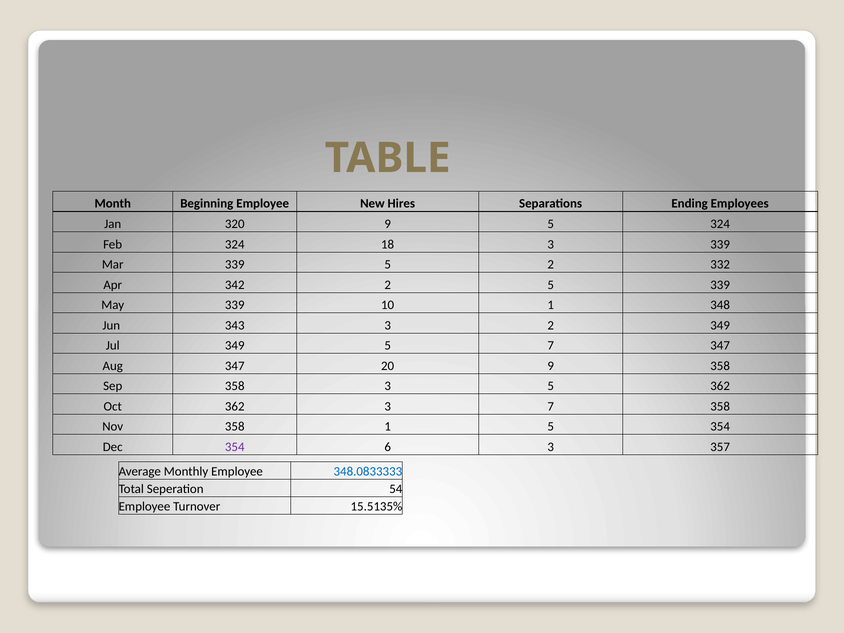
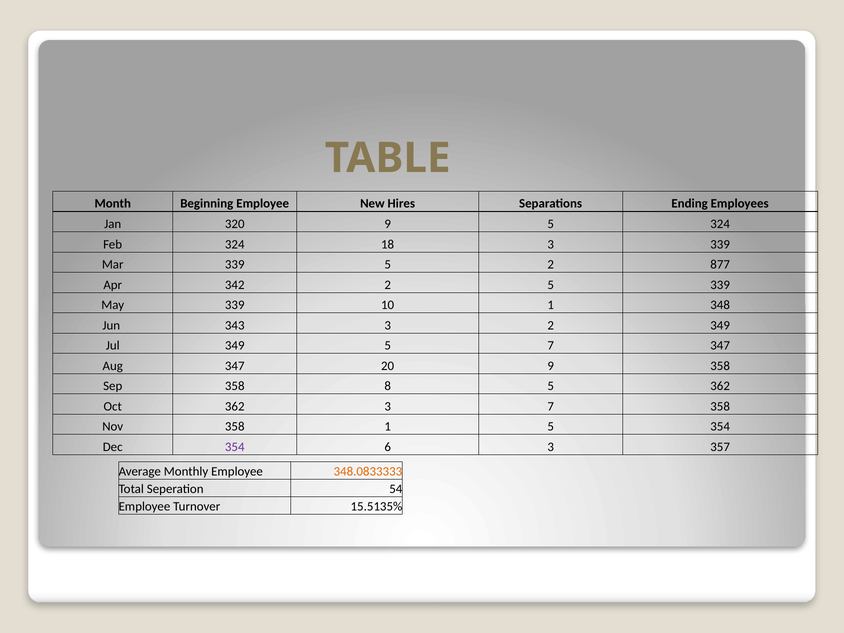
332: 332 -> 877
358 3: 3 -> 8
348.0833333 colour: blue -> orange
